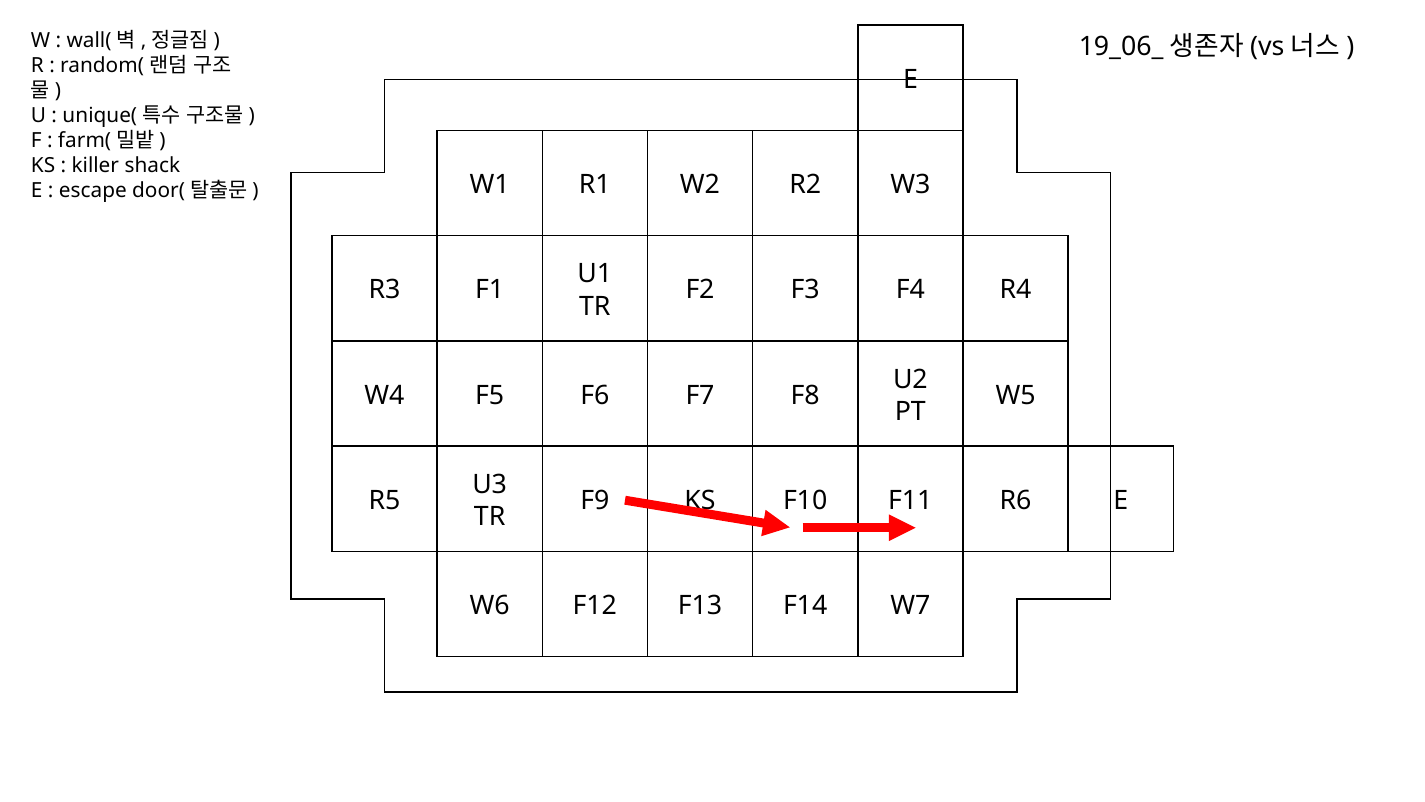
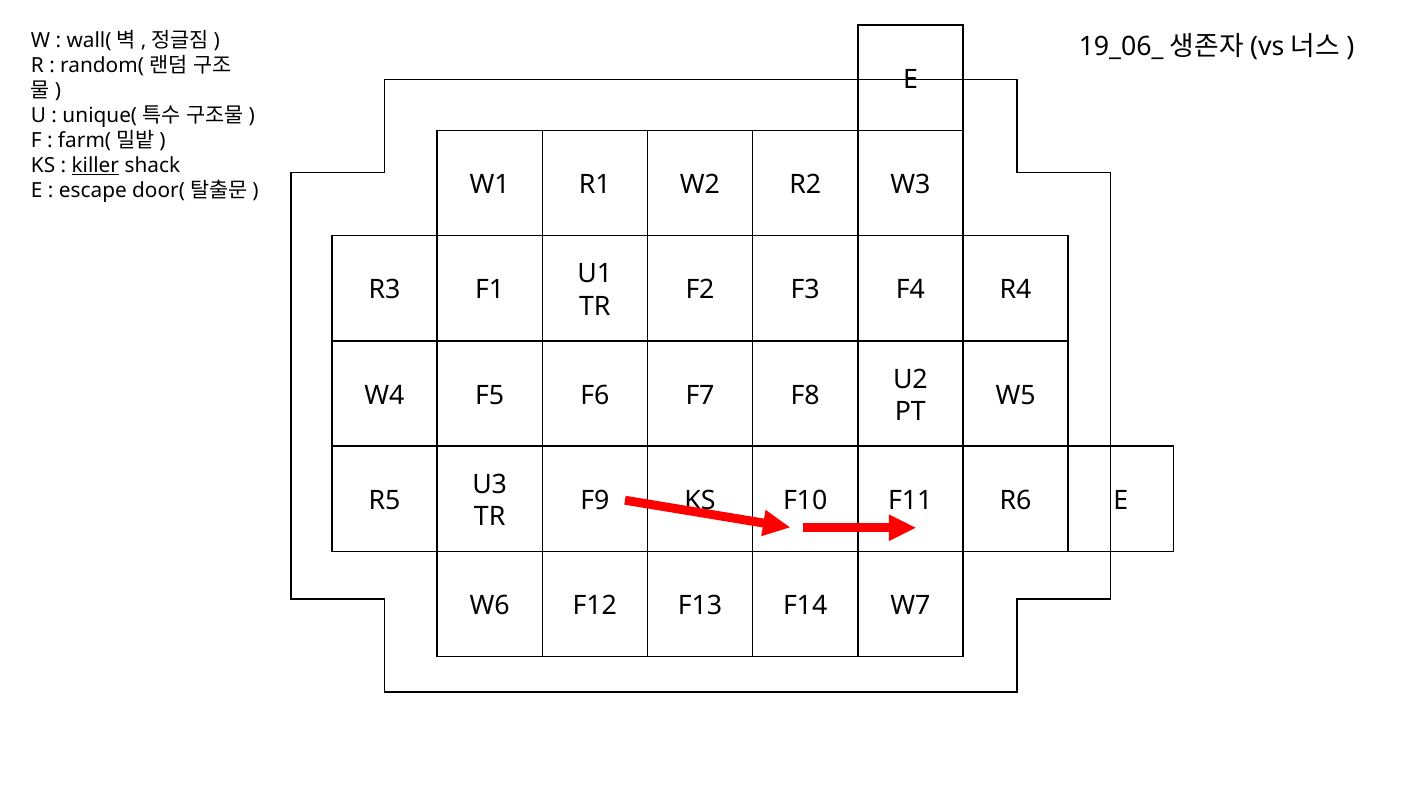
killer underline: none -> present
